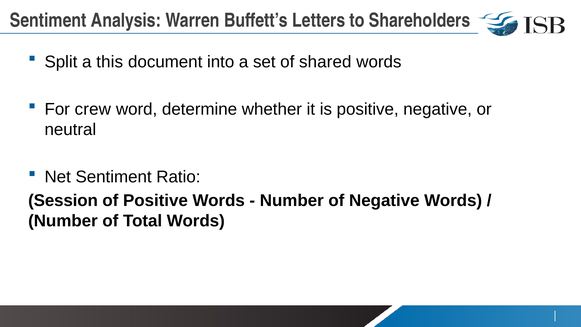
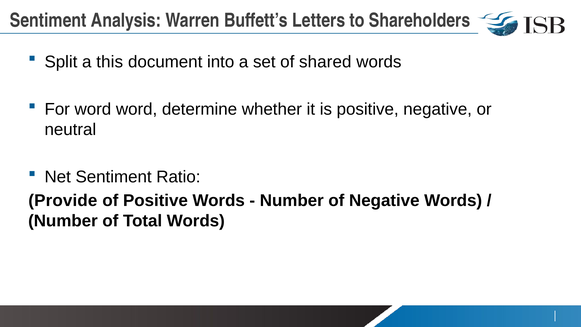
For crew: crew -> word
Session: Session -> Provide
